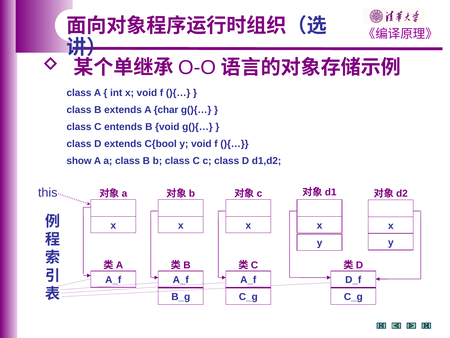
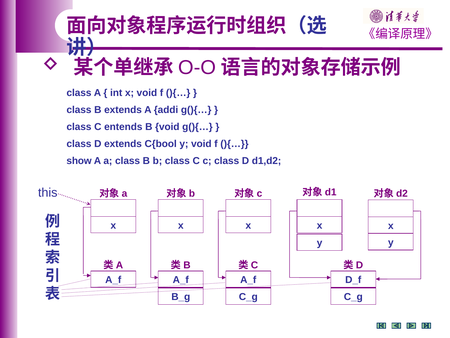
char: char -> addi
